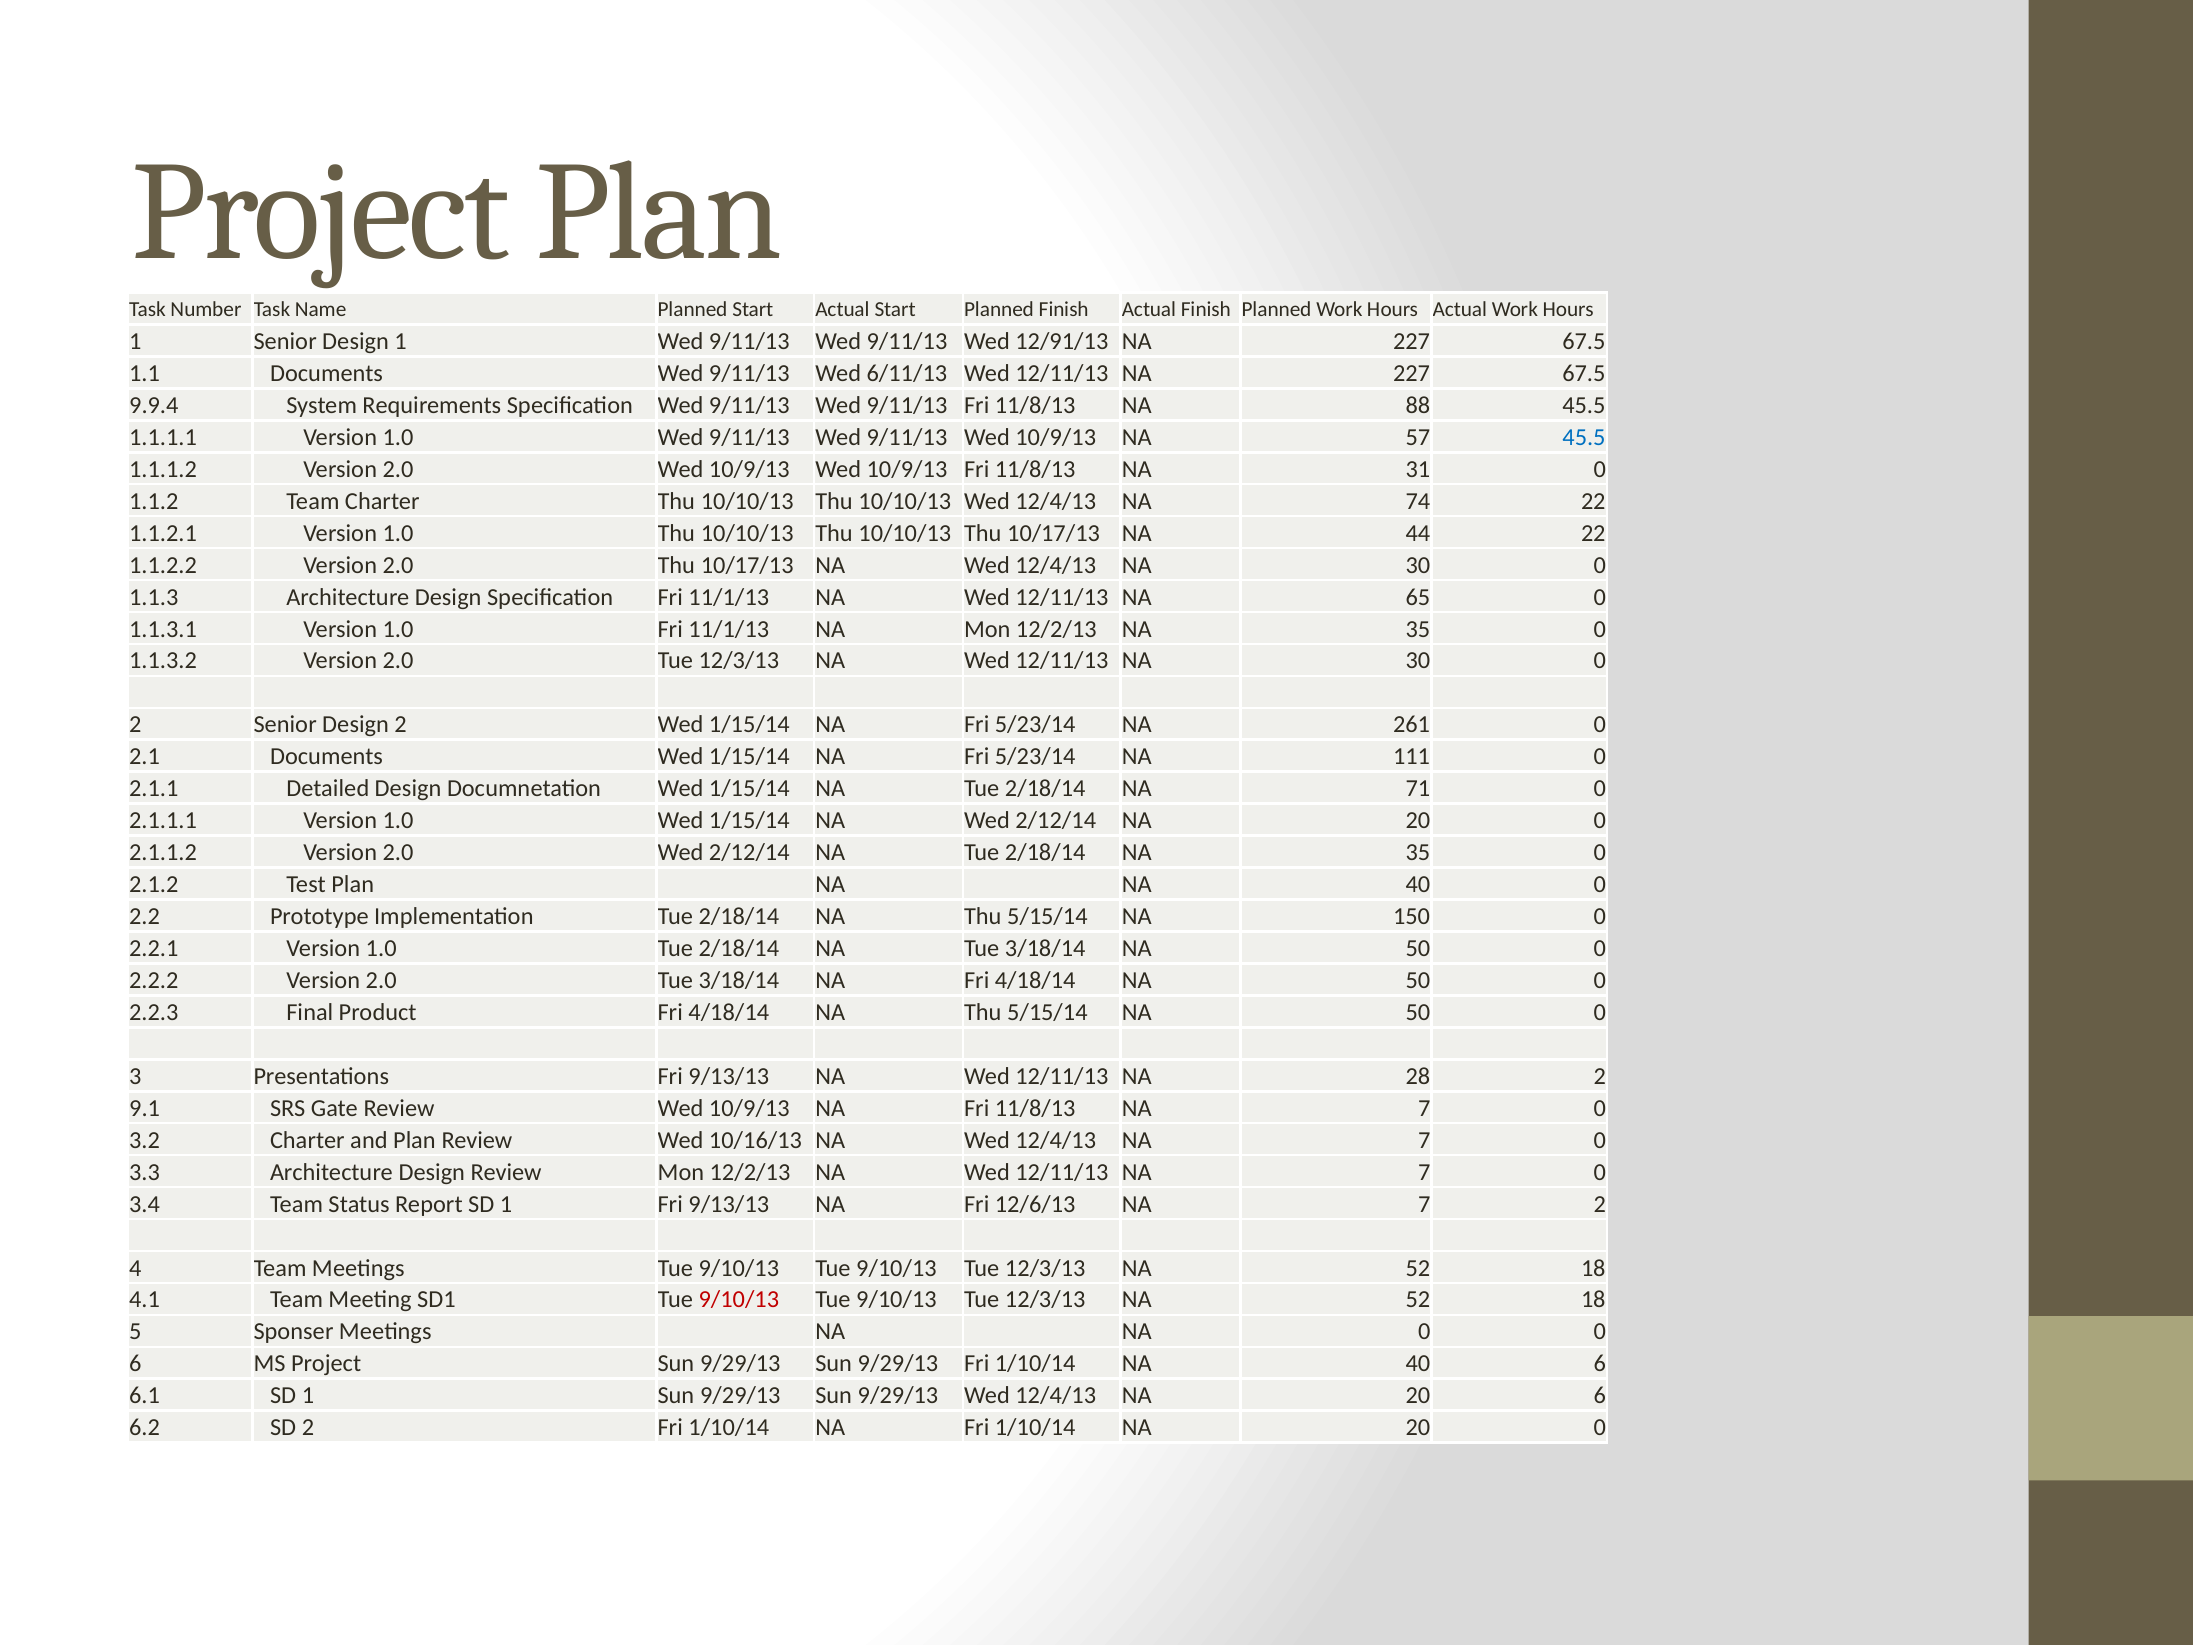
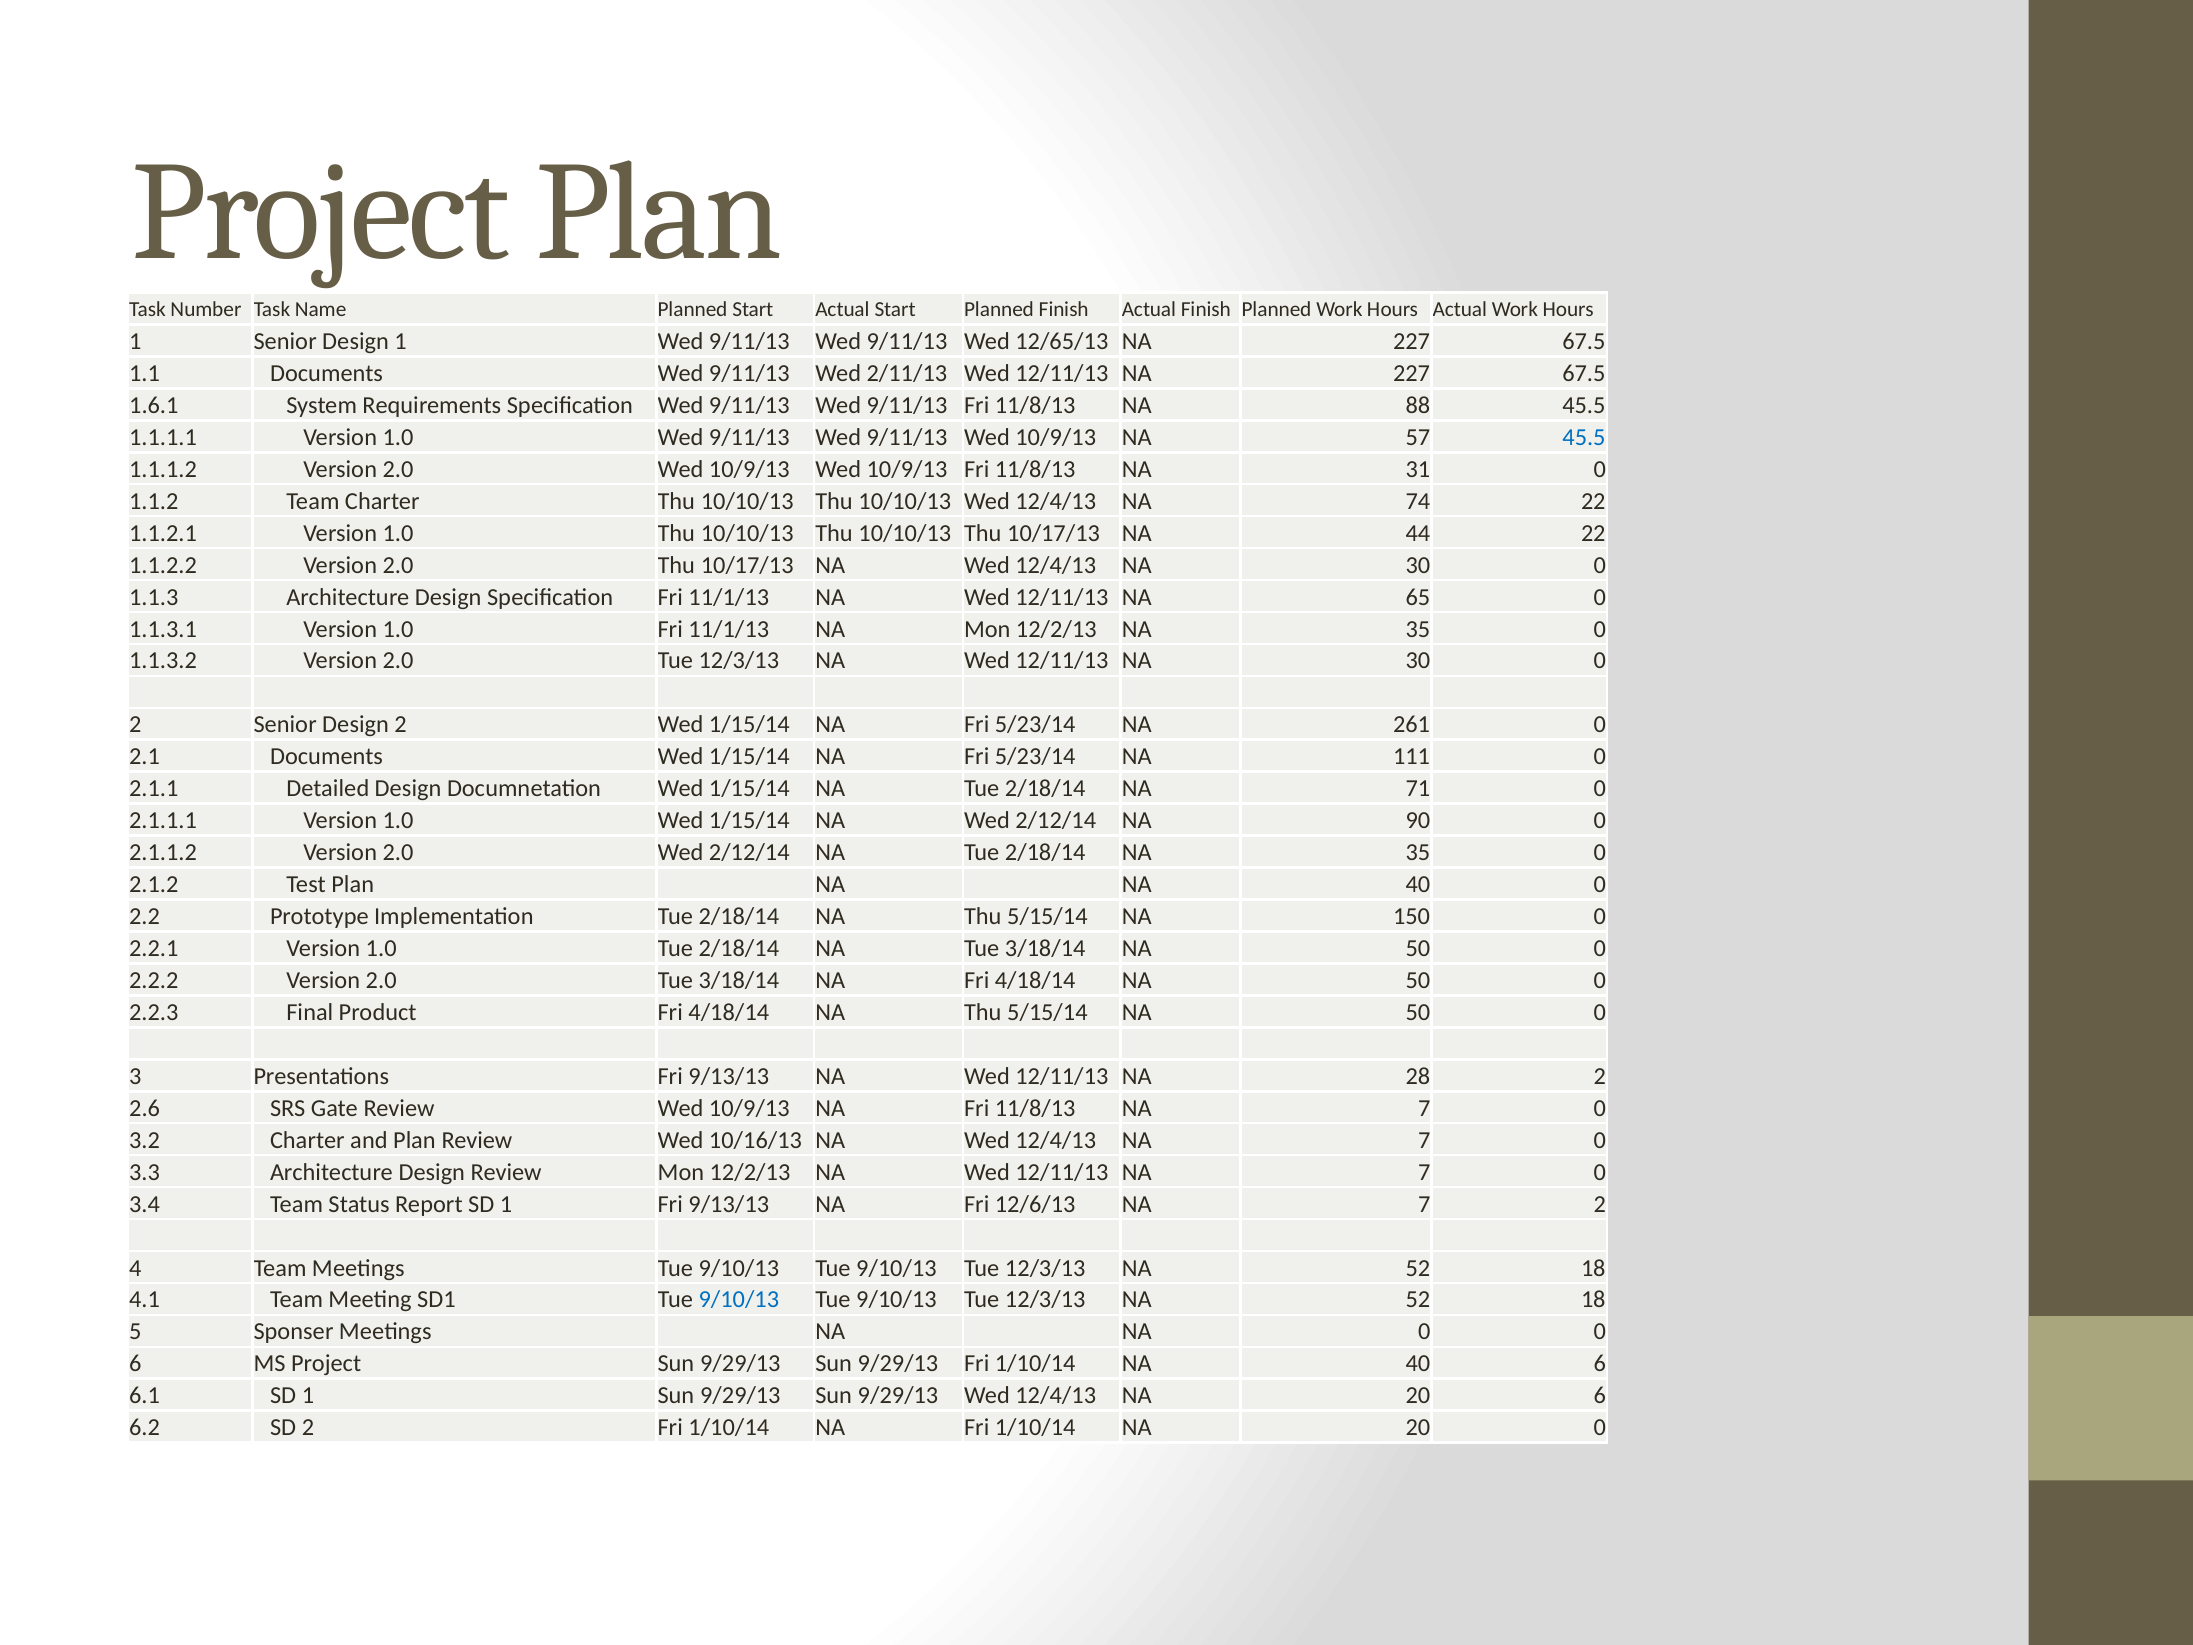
12/91/13: 12/91/13 -> 12/65/13
6/11/13: 6/11/13 -> 2/11/13
9.9.4: 9.9.4 -> 1.6.1
2/12/14 NA 20: 20 -> 90
9.1: 9.1 -> 2.6
9/10/13 at (739, 1300) colour: red -> blue
